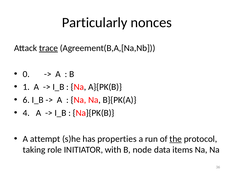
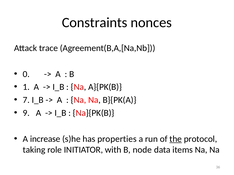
Particularly: Particularly -> Constraints
trace underline: present -> none
6: 6 -> 7
4: 4 -> 9
attempt: attempt -> increase
